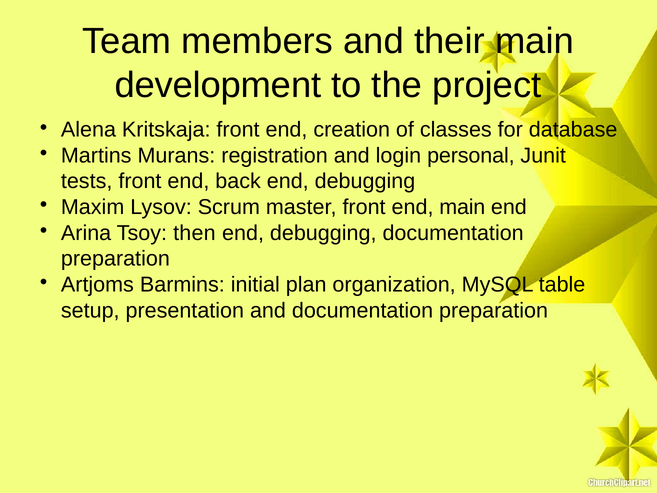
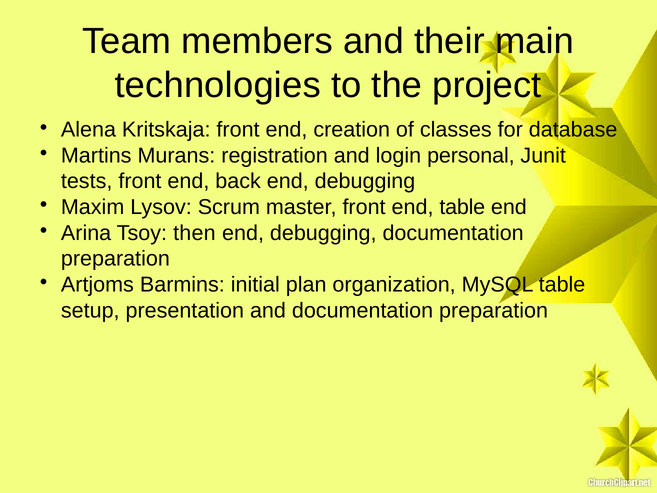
development: development -> technologies
end main: main -> table
